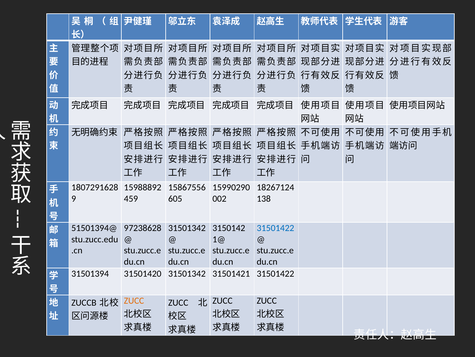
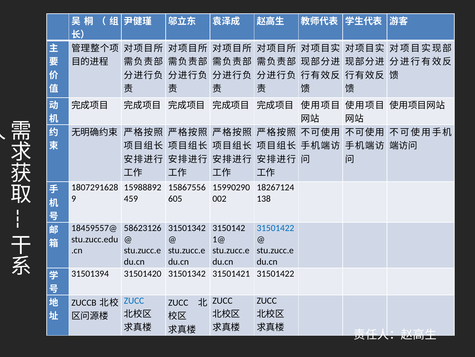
51501394@: 51501394@ -> 18459557@
97238628: 97238628 -> 58623126
ZUCC at (134, 300) colour: orange -> blue
